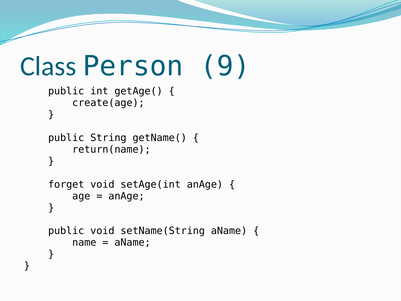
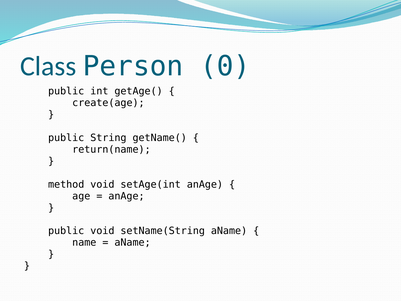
9: 9 -> 0
forget: forget -> method
